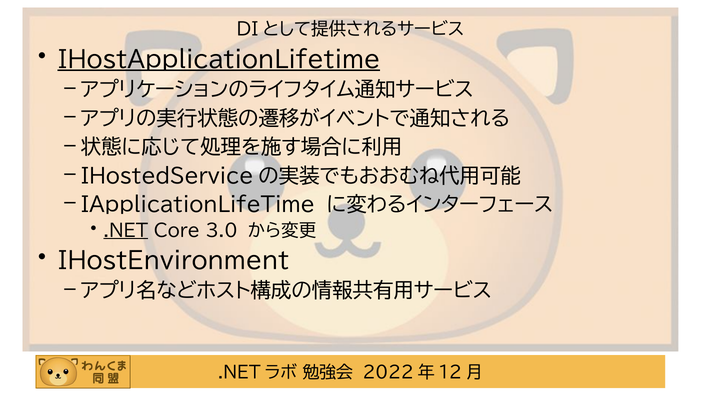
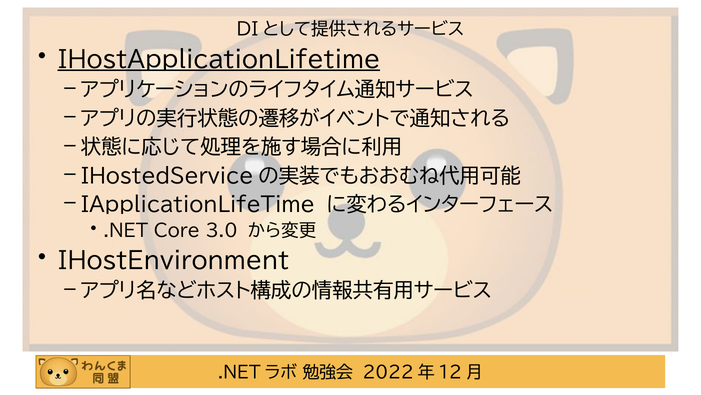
.NET underline: present -> none
